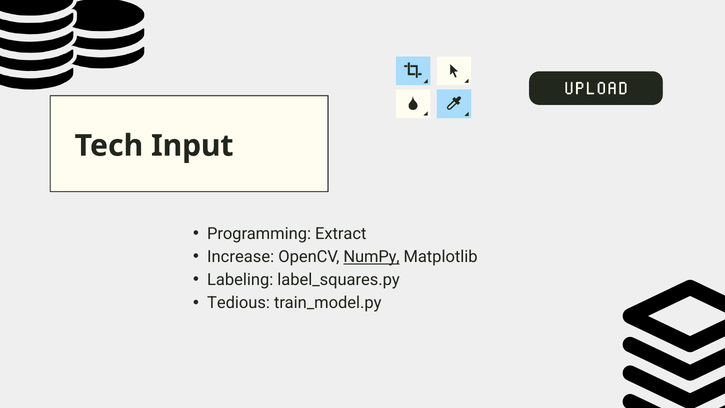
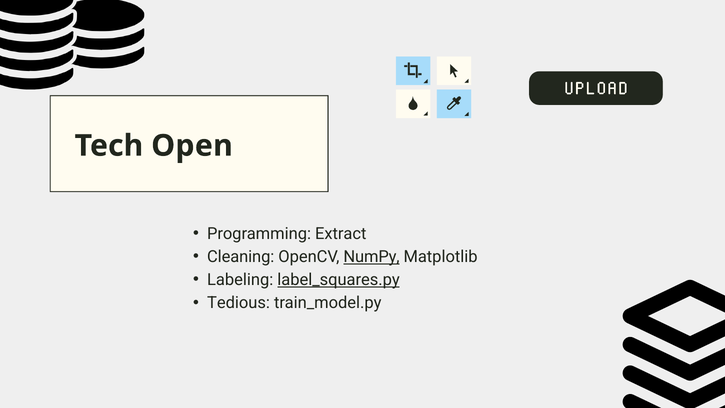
Input: Input -> Open
Increase: Increase -> Cleaning
label_squares.py underline: none -> present
